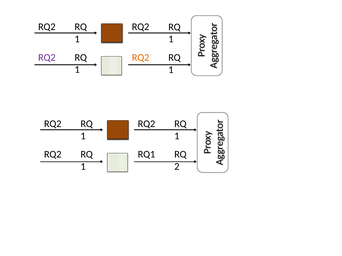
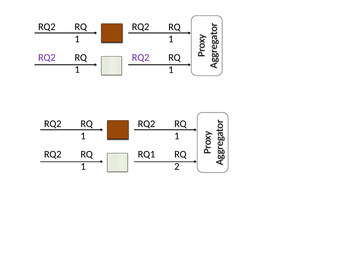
RQ2 at (141, 58) colour: orange -> purple
